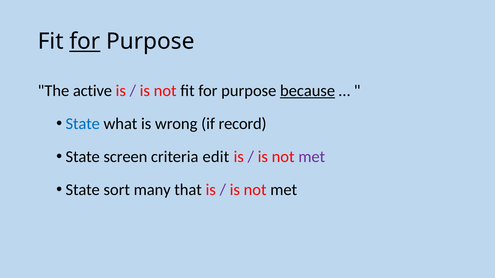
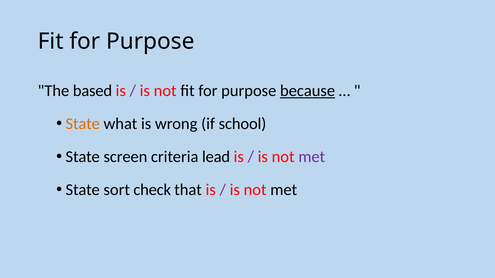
for at (85, 42) underline: present -> none
active: active -> based
State at (83, 124) colour: blue -> orange
record: record -> school
edit: edit -> lead
many: many -> check
